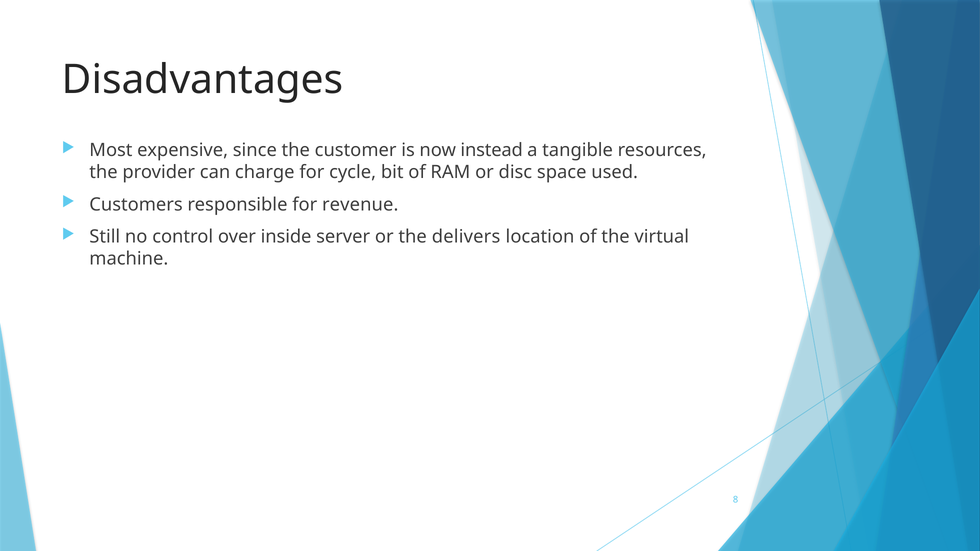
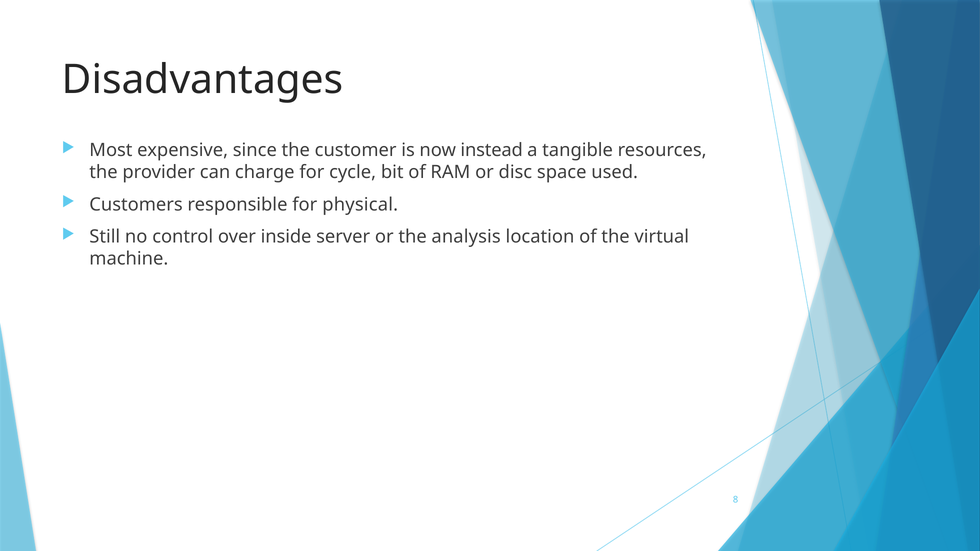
revenue: revenue -> physical
delivers: delivers -> analysis
